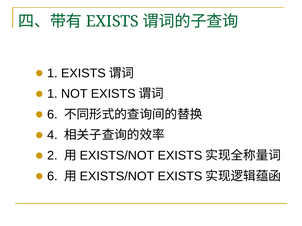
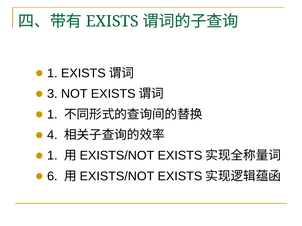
1 at (52, 94): 1 -> 3
6 at (52, 115): 6 -> 1
2 at (52, 156): 2 -> 1
